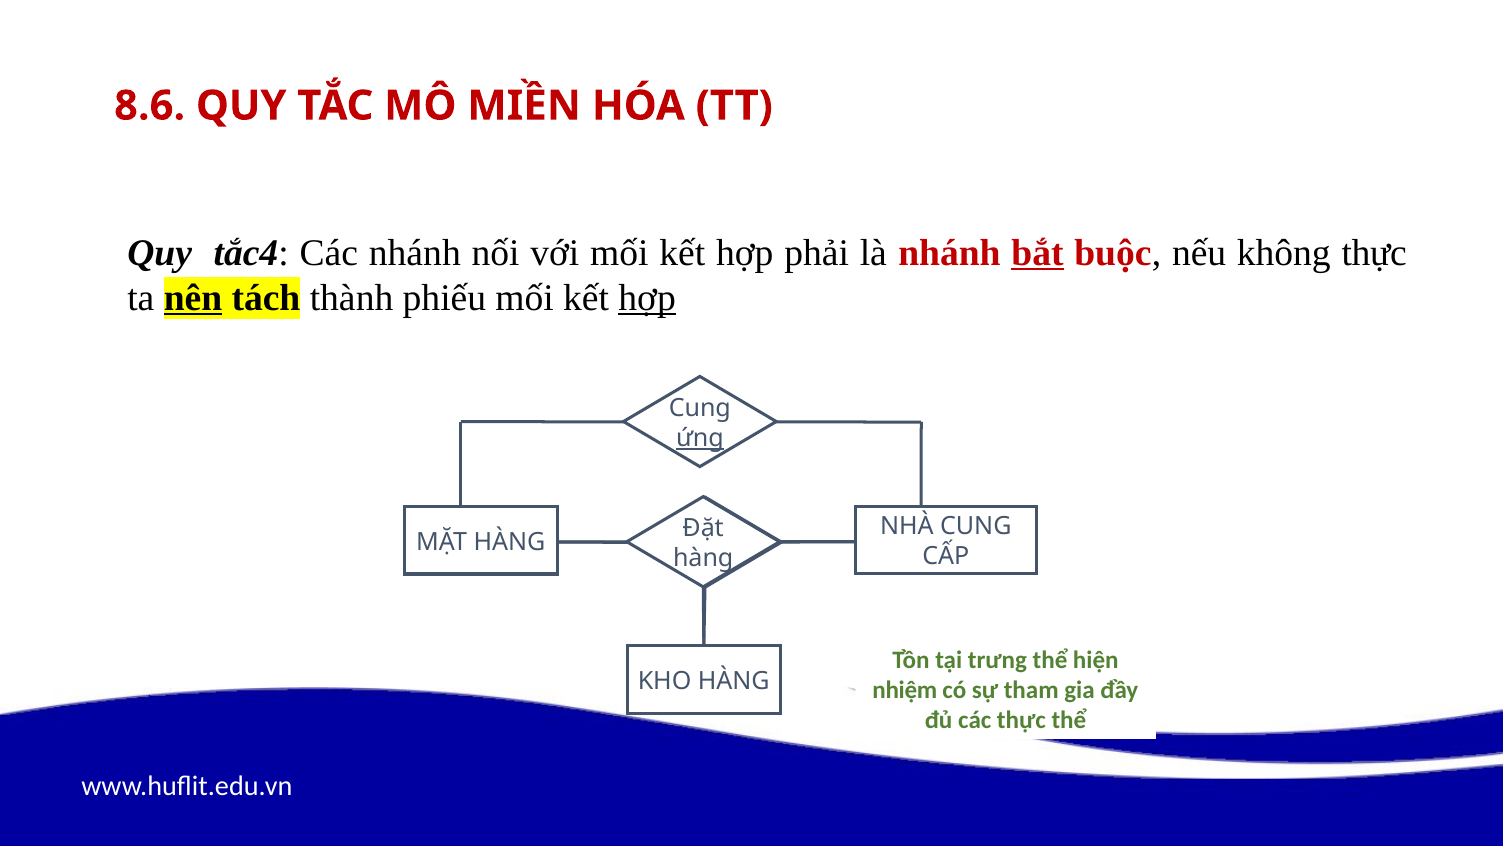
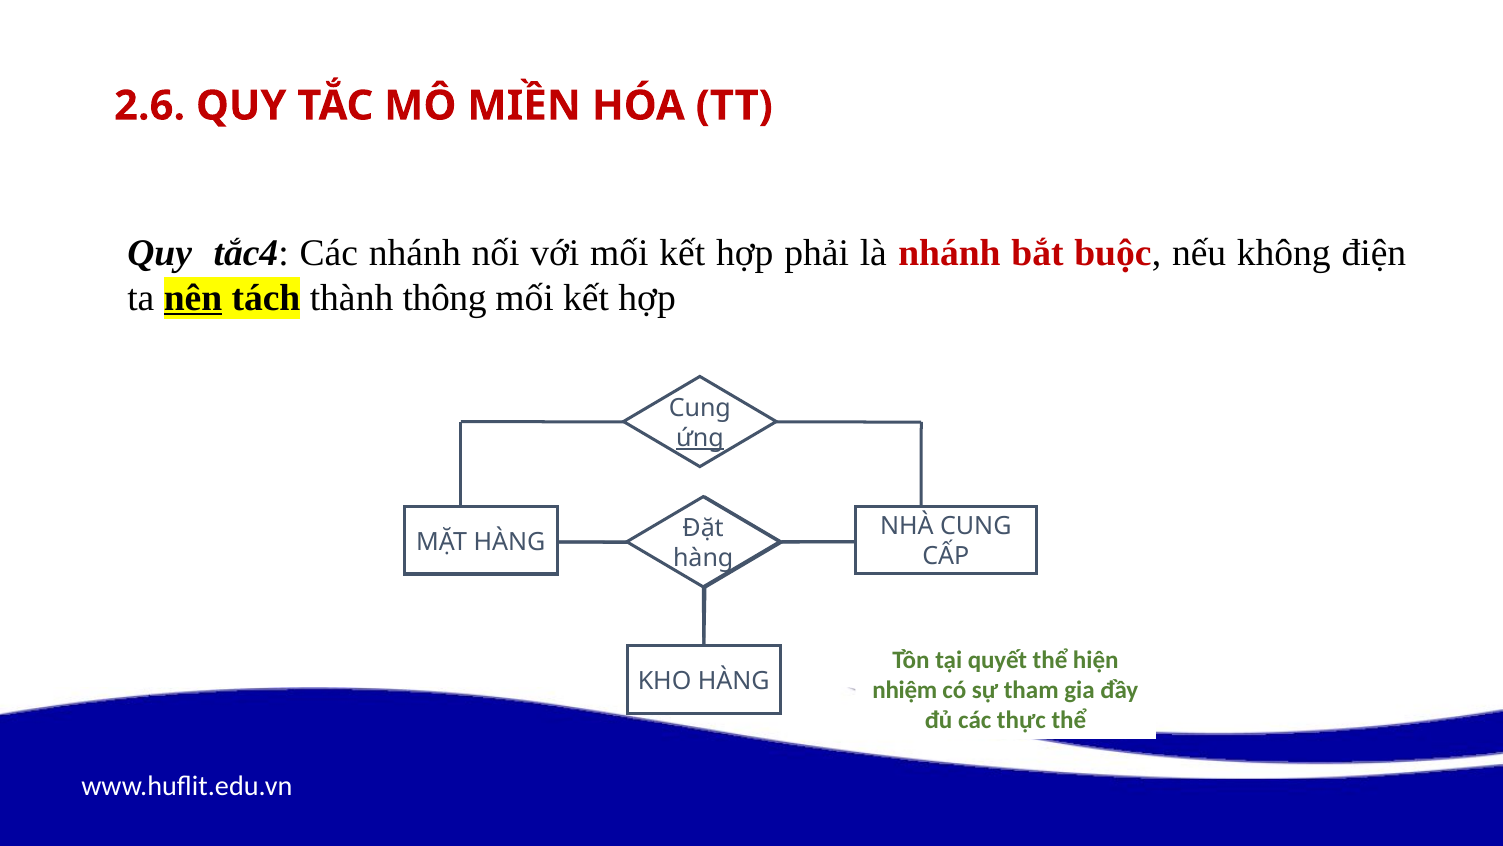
8.6: 8.6 -> 2.6
bắt underline: present -> none
không thực: thực -> điện
phiếu: phiếu -> thông
hợp at (647, 298) underline: present -> none
trưng: trưng -> quyết
